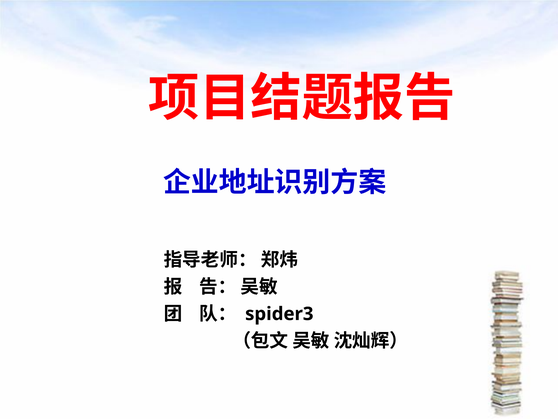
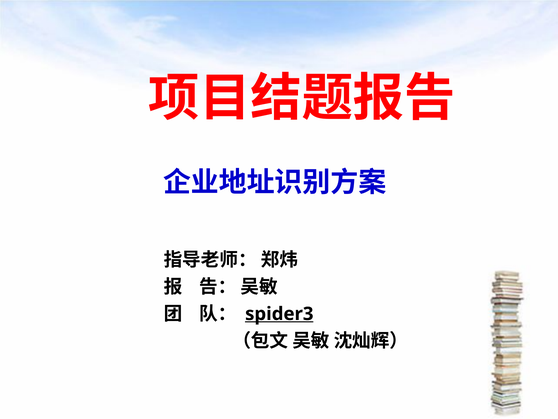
spider3 underline: none -> present
